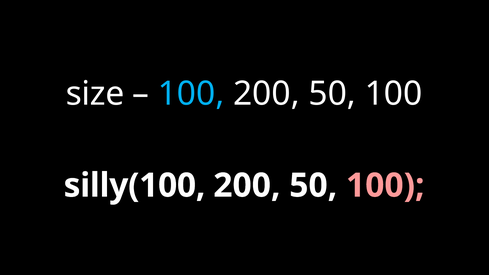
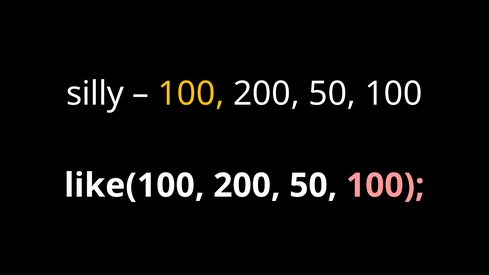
size: size -> silly
100 at (191, 94) colour: light blue -> yellow
silly(100: silly(100 -> like(100
